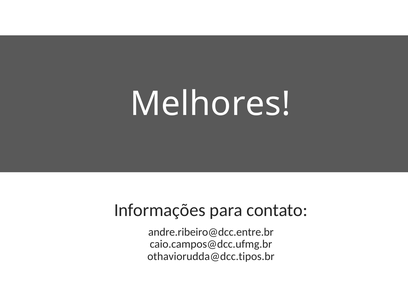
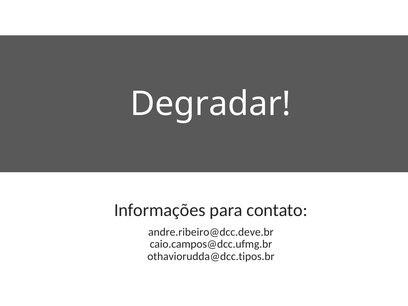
Melhores: Melhores -> Degradar
andre.ribeiro@dcc.entre.br: andre.ribeiro@dcc.entre.br -> andre.ribeiro@dcc.deve.br
